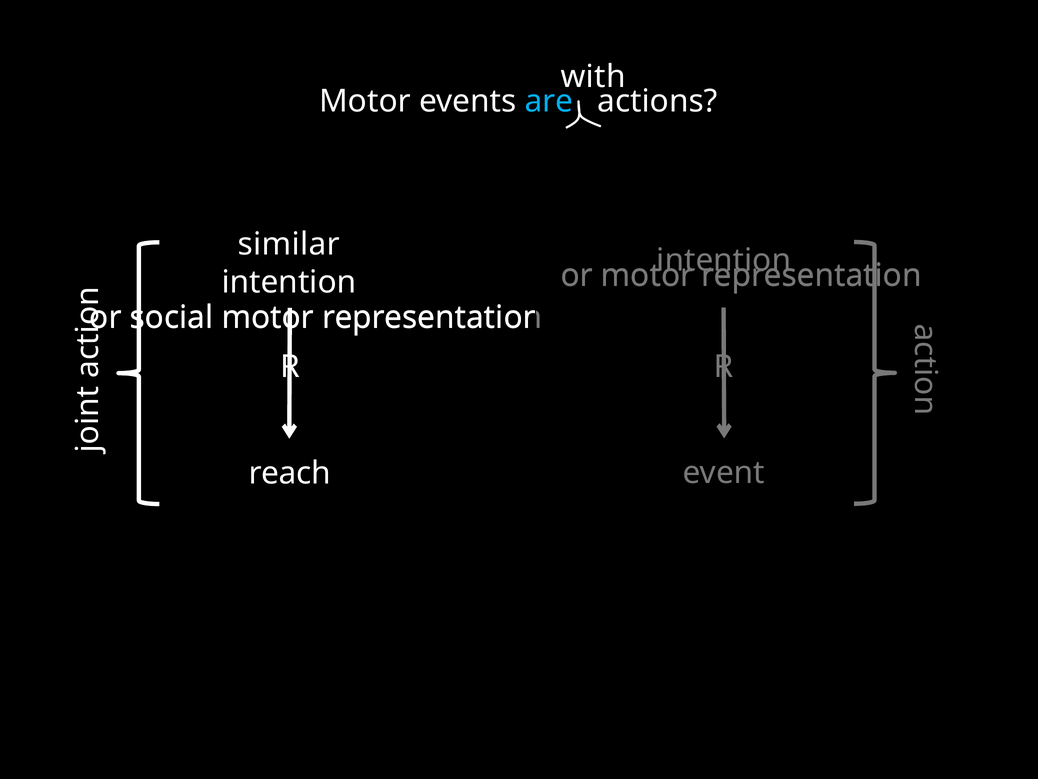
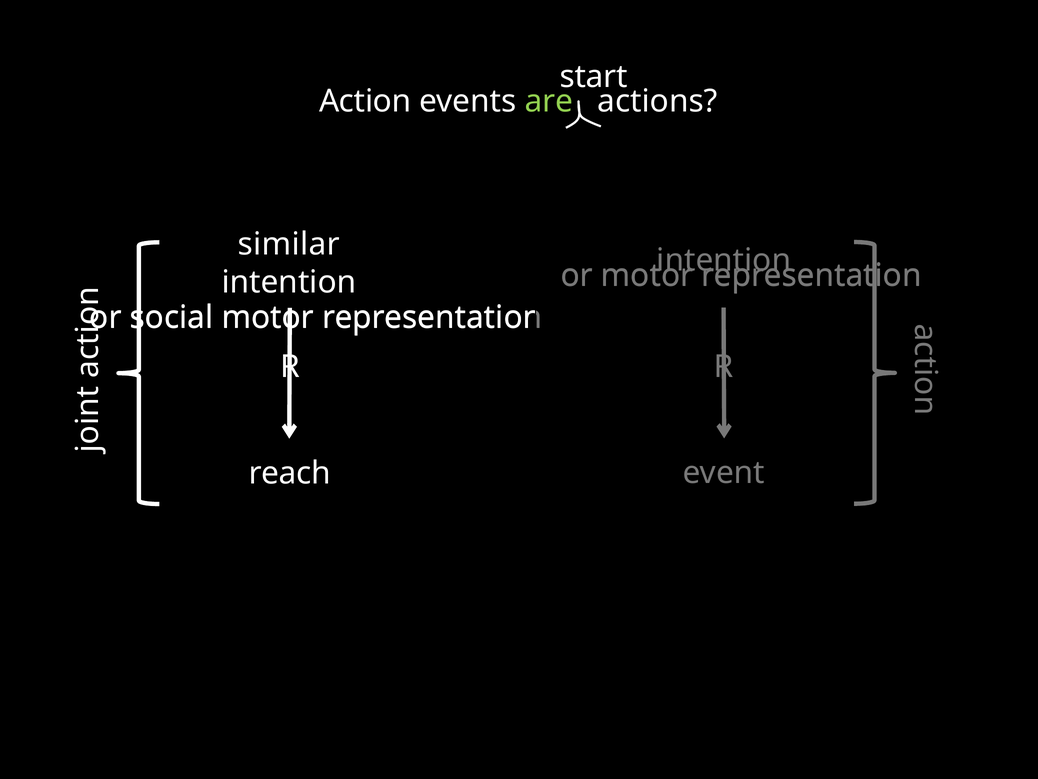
with: with -> start
Motor at (365, 101): Motor -> Action
are colour: light blue -> light green
